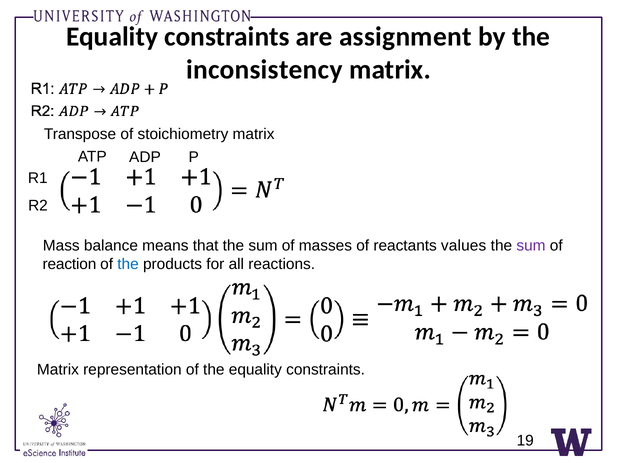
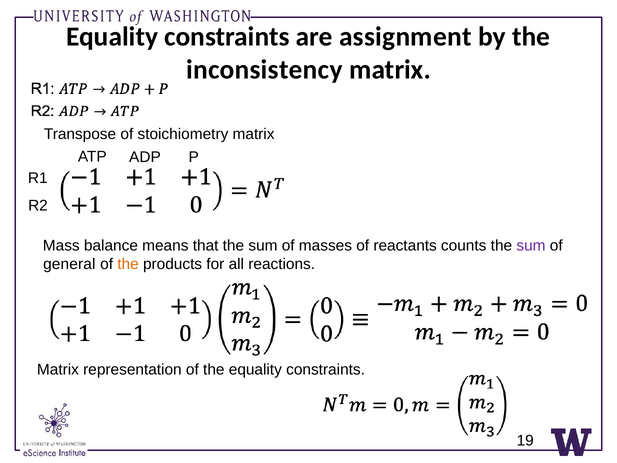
values: values -> counts
reaction: reaction -> general
the at (128, 264) colour: blue -> orange
